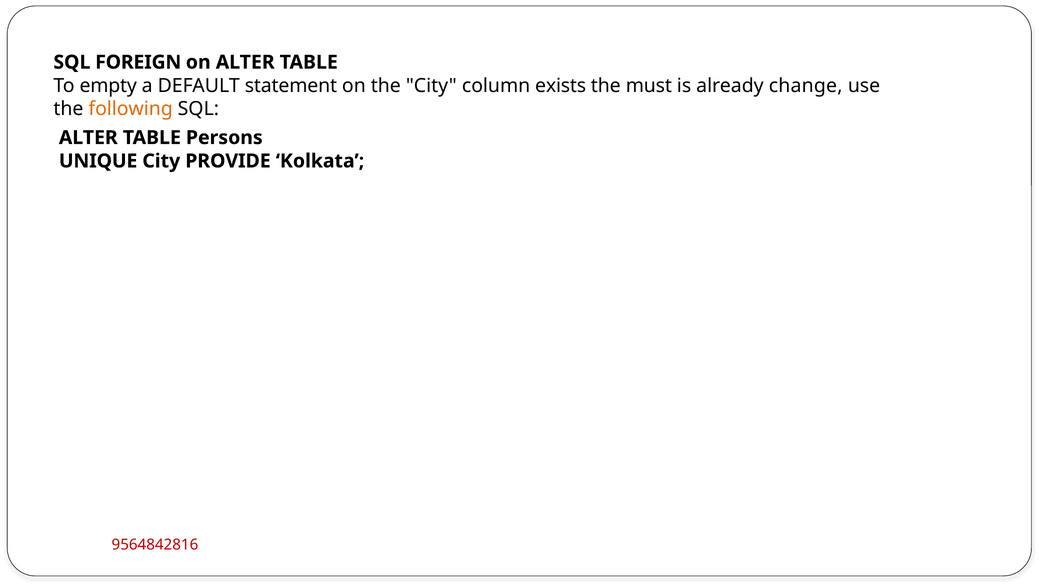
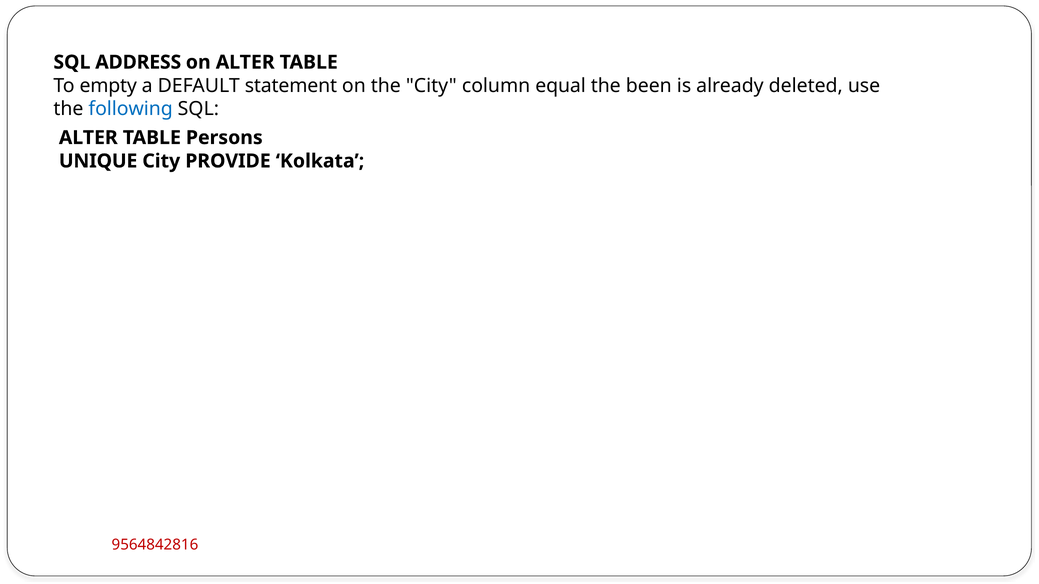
FOREIGN: FOREIGN -> ADDRESS
exists: exists -> equal
must: must -> been
change: change -> deleted
following colour: orange -> blue
